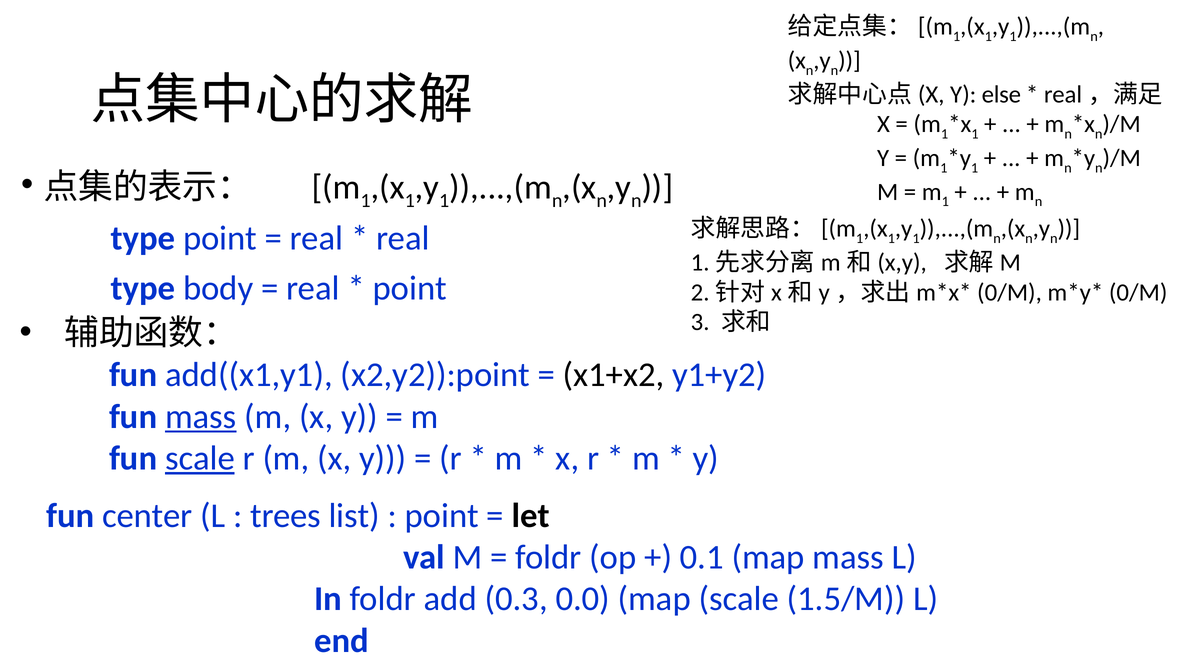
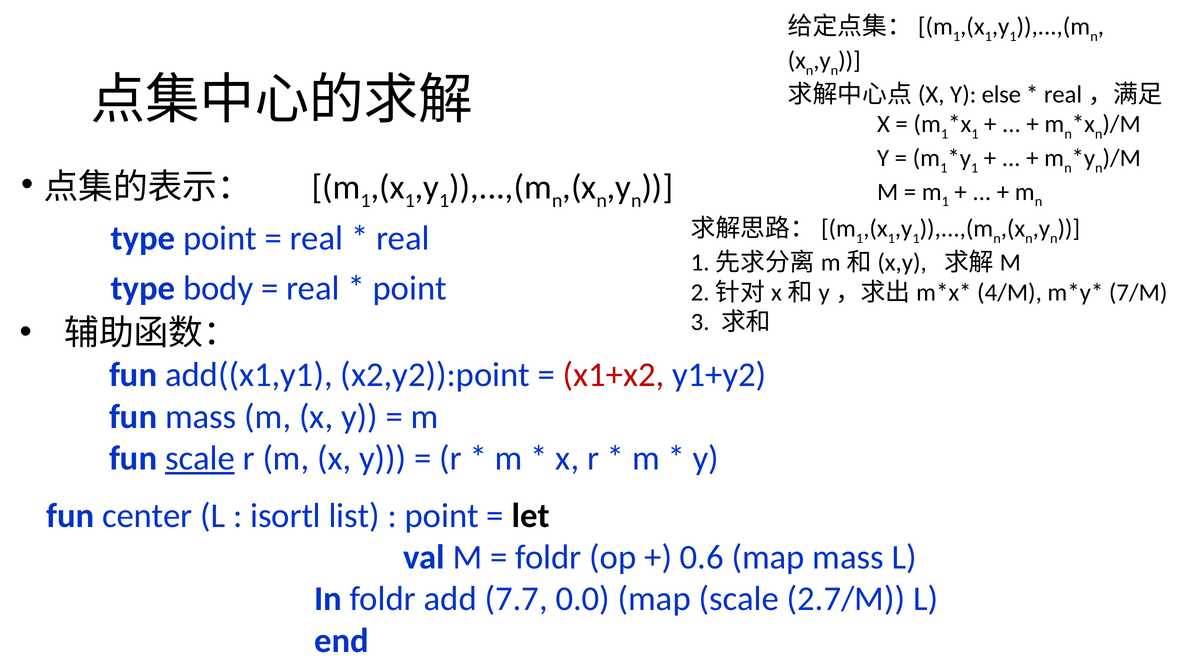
0/M at (1009, 292): 0/M -> 4/M
0/M at (1138, 292): 0/M -> 7/M
x1+x2 colour: black -> red
mass at (201, 417) underline: present -> none
trees: trees -> isortl
0.1: 0.1 -> 0.6
0.3: 0.3 -> 7.7
1.5/M: 1.5/M -> 2.7/M
